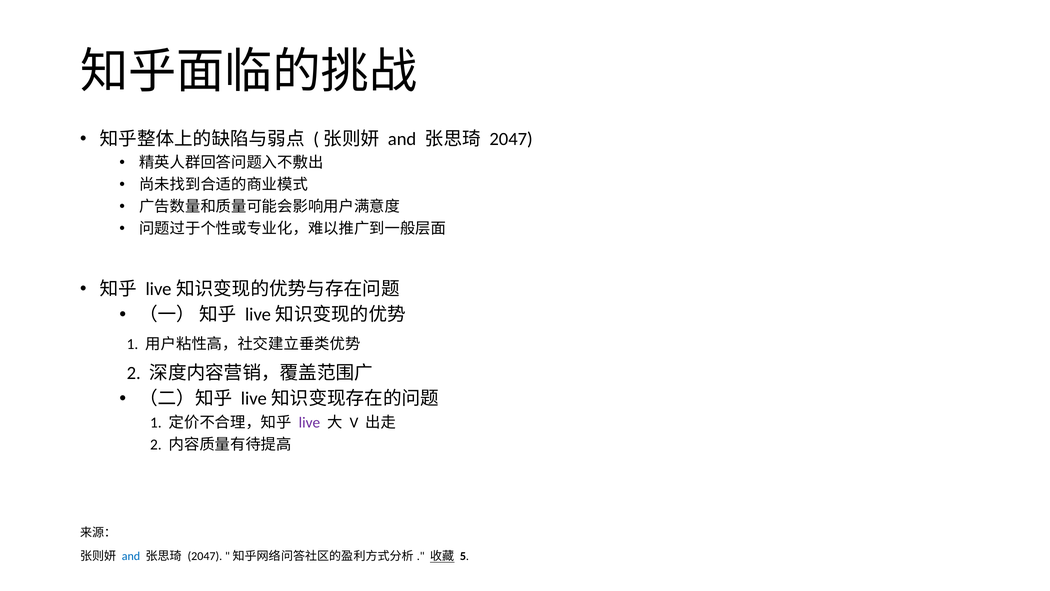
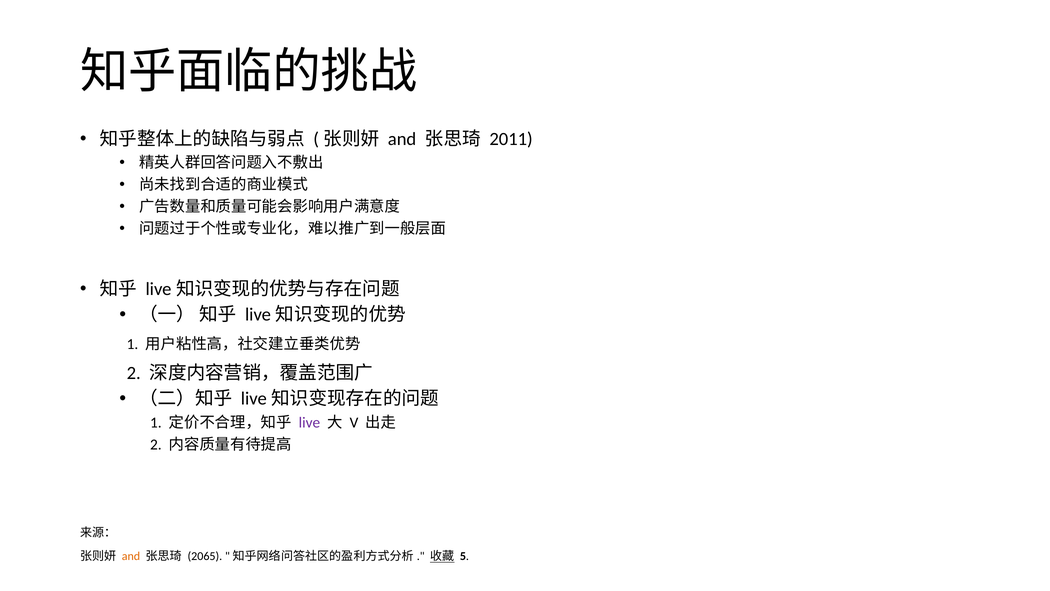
2047 at (511, 139): 2047 -> 2011
and at (131, 556) colour: blue -> orange
2047 at (205, 556): 2047 -> 2065
